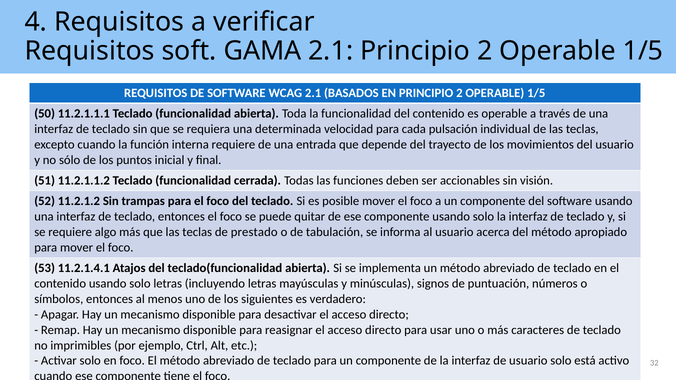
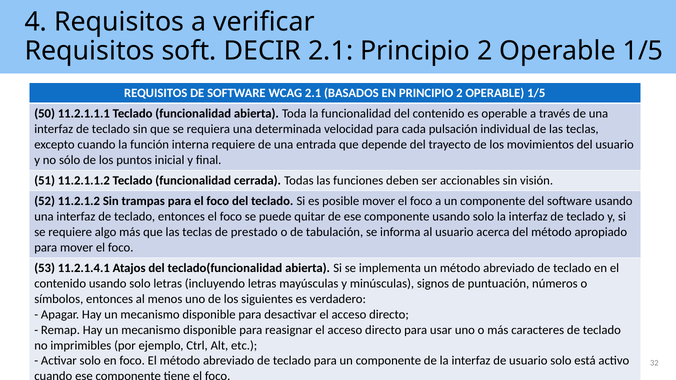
GAMA: GAMA -> DECIR
